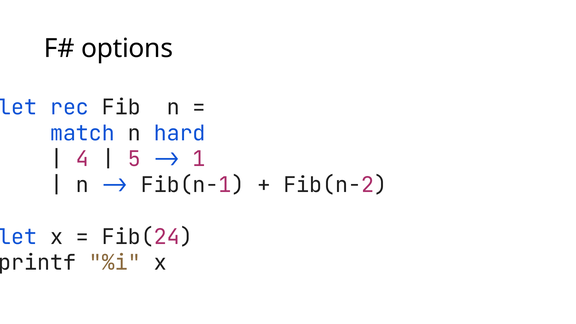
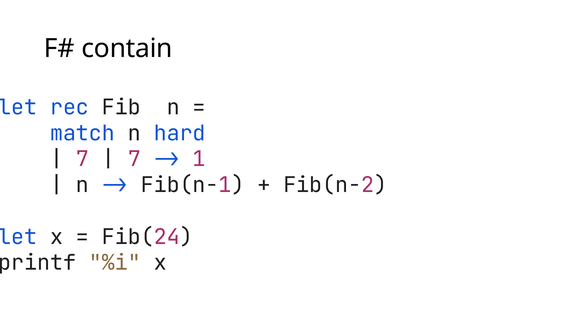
options: options -> contain
4 at (82, 159): 4 -> 7
5 at (134, 159): 5 -> 7
